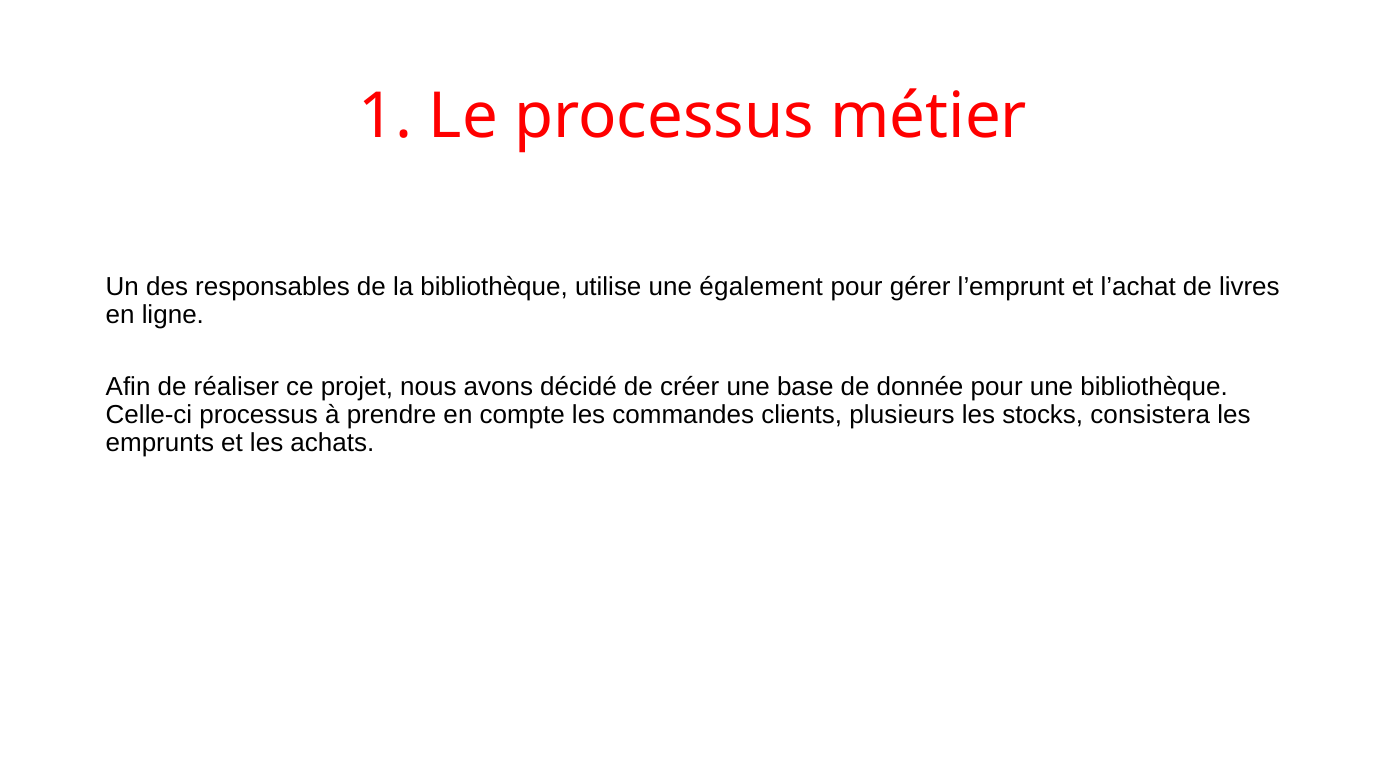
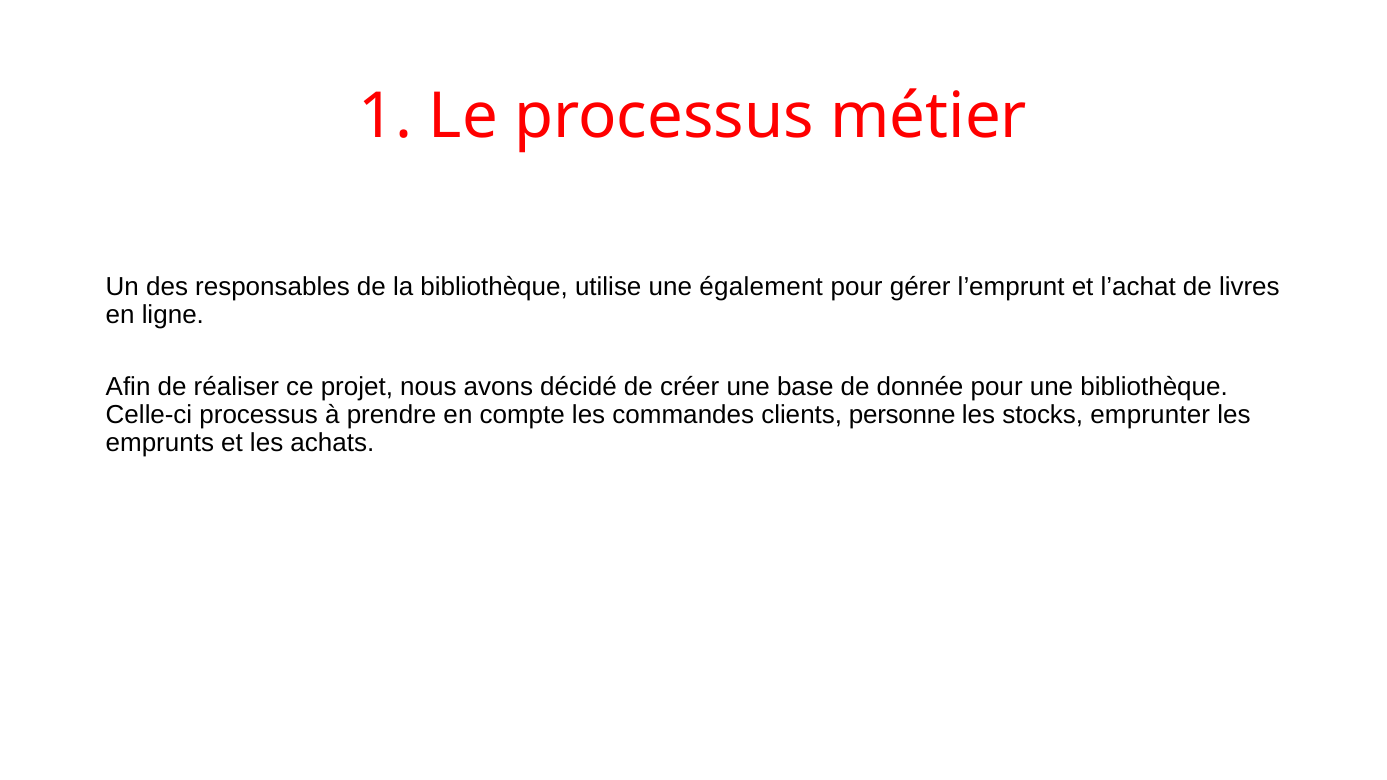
plusieurs: plusieurs -> personne
consistera: consistera -> emprunter
